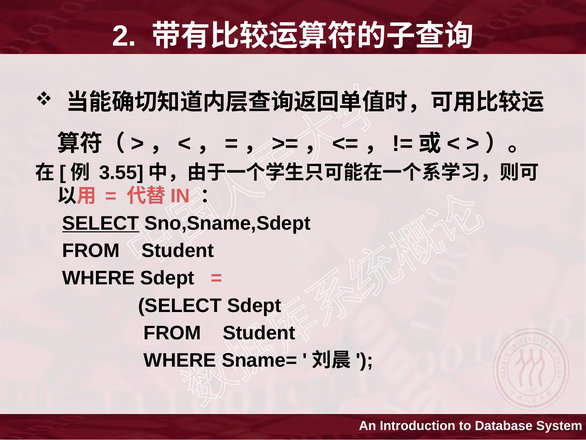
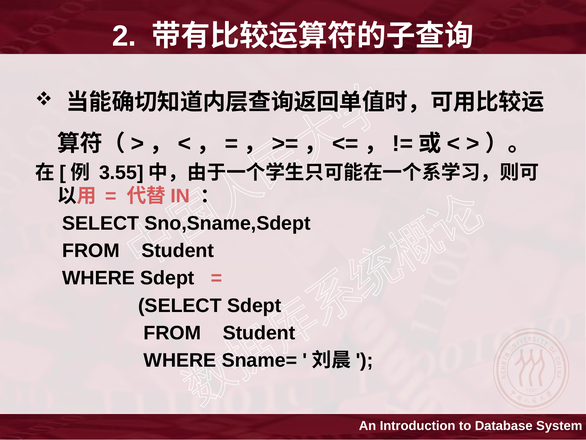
SELECT at (101, 223) underline: present -> none
